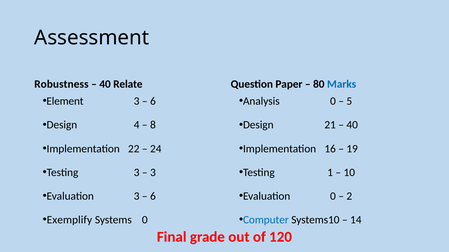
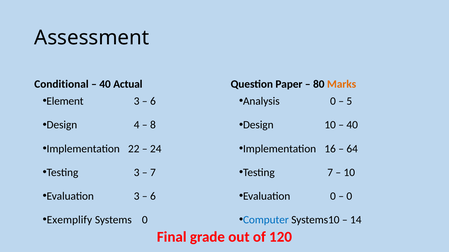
Robustness: Robustness -> Conditional
Relate: Relate -> Actual
Marks colour: blue -> orange
Design 21: 21 -> 10
19: 19 -> 64
3 at (153, 173): 3 -> 7
Testing 1: 1 -> 7
2 at (349, 196): 2 -> 0
